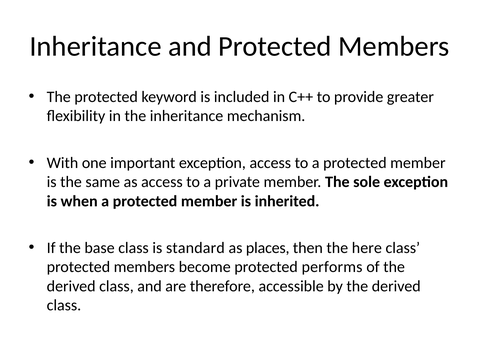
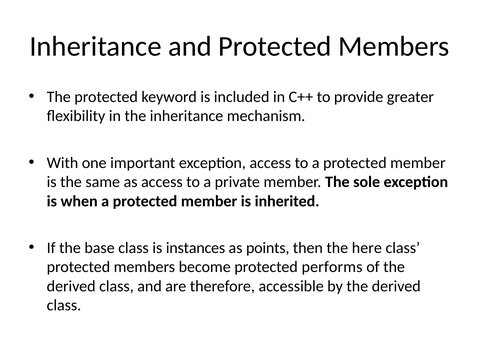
standard: standard -> instances
places: places -> points
